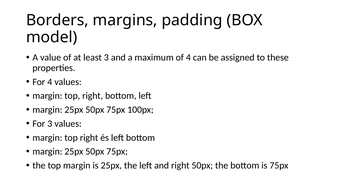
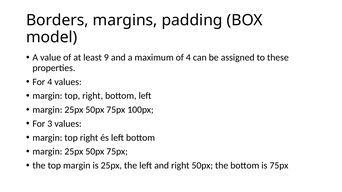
least 3: 3 -> 9
